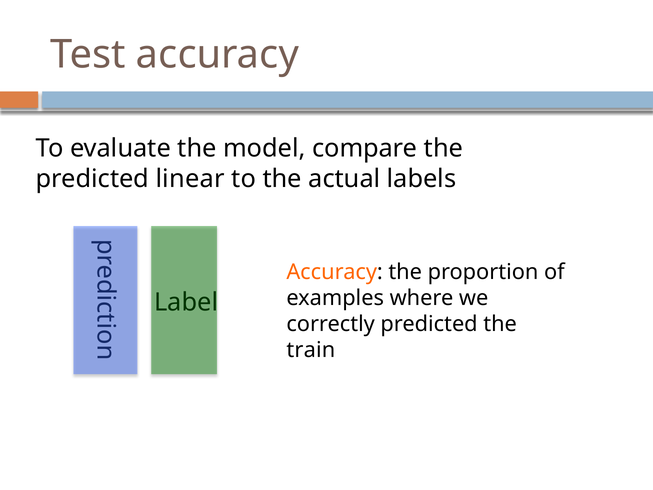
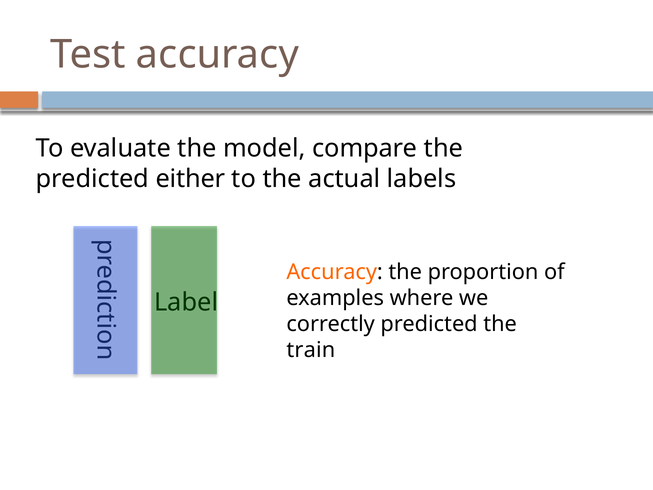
linear: linear -> either
